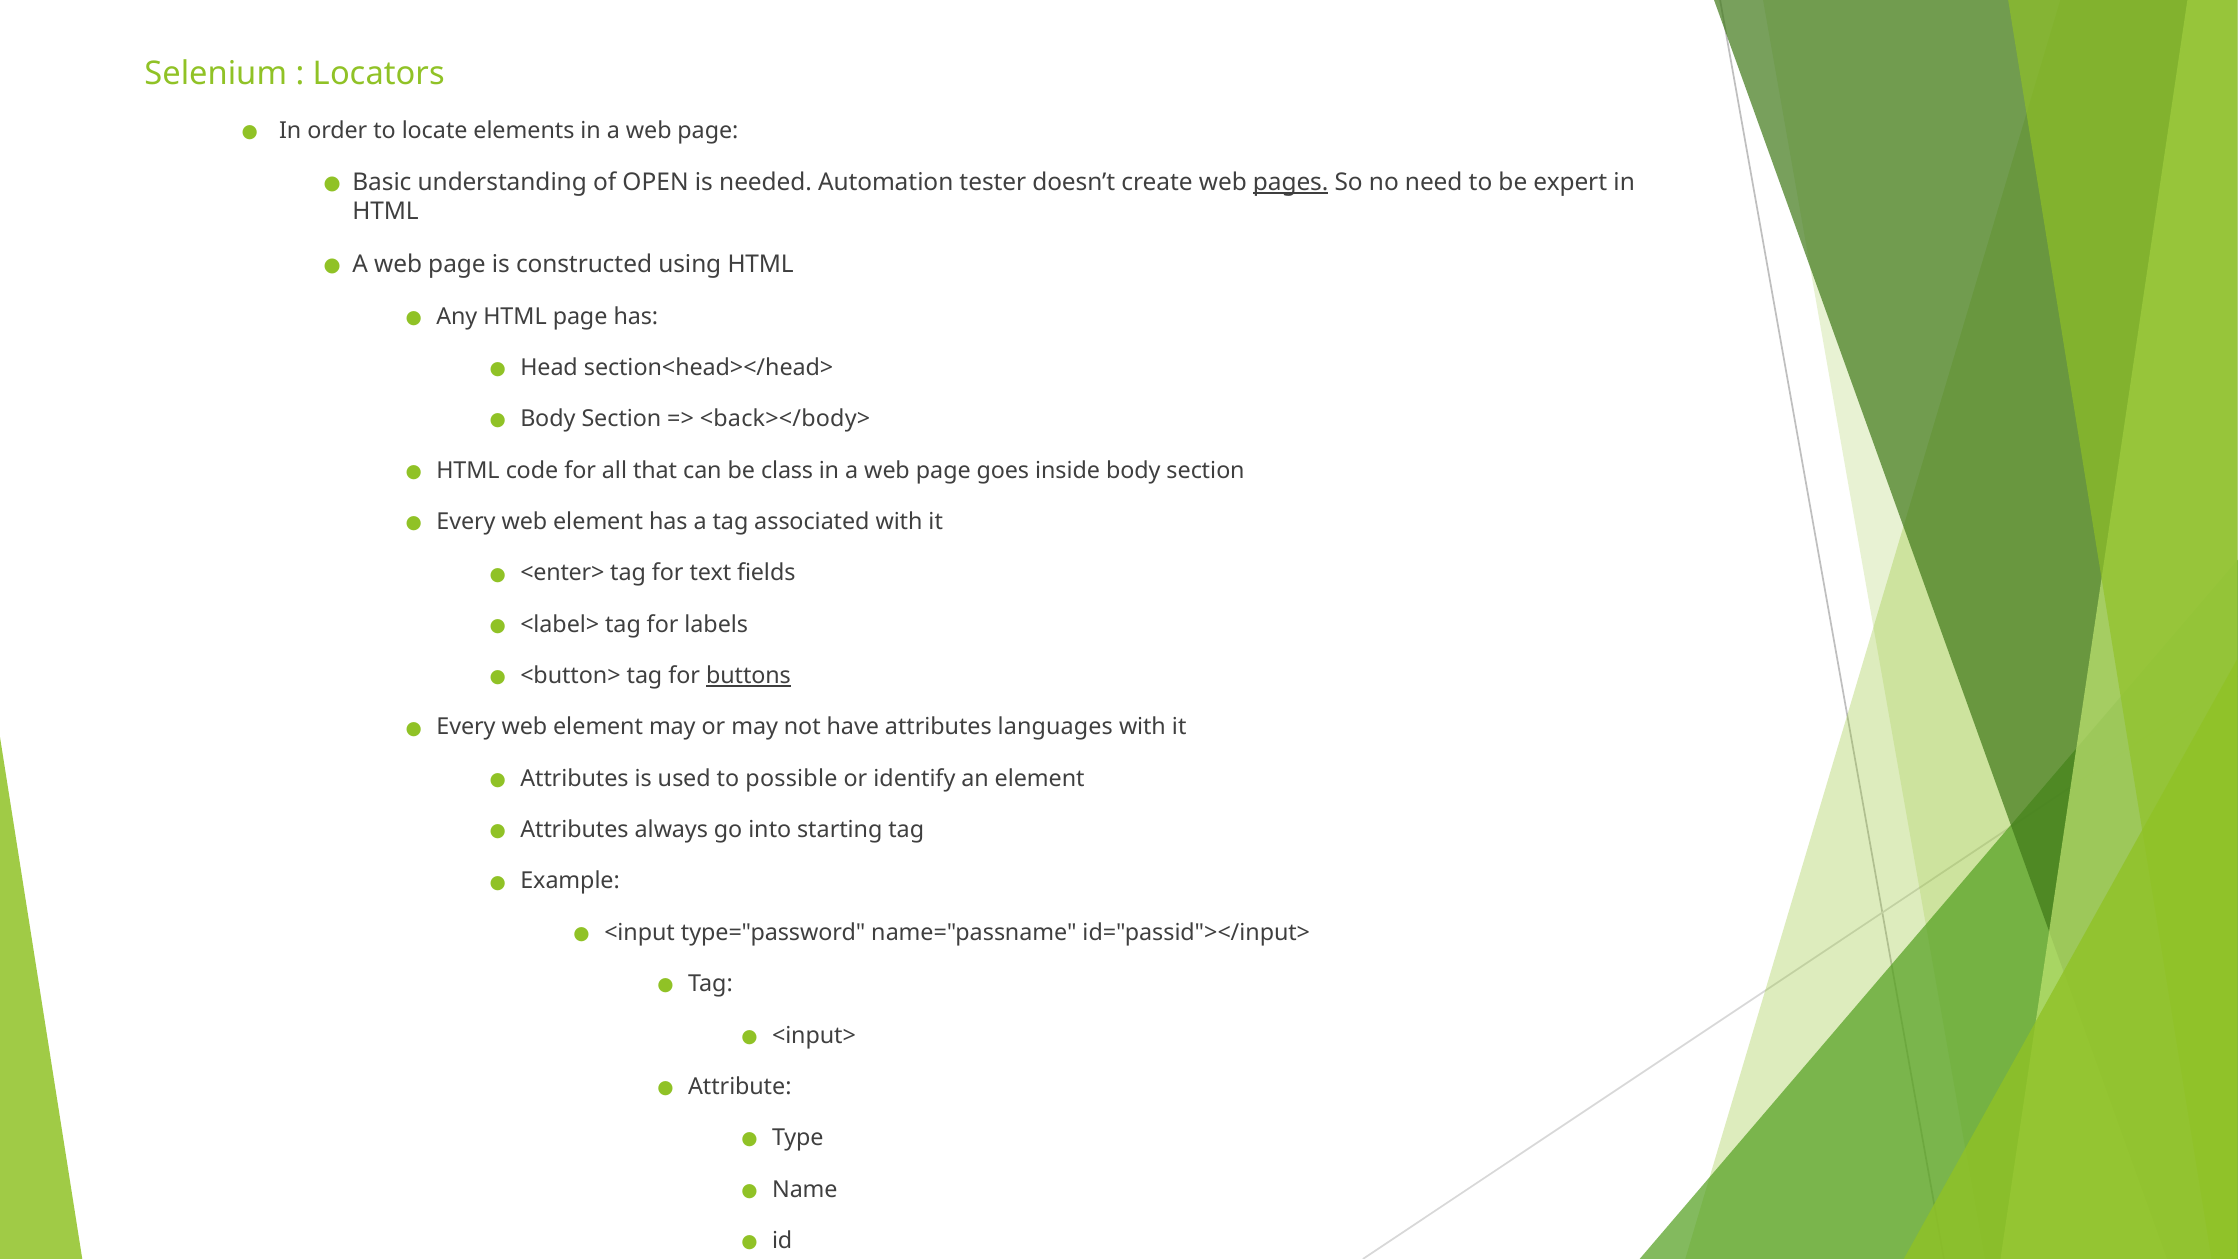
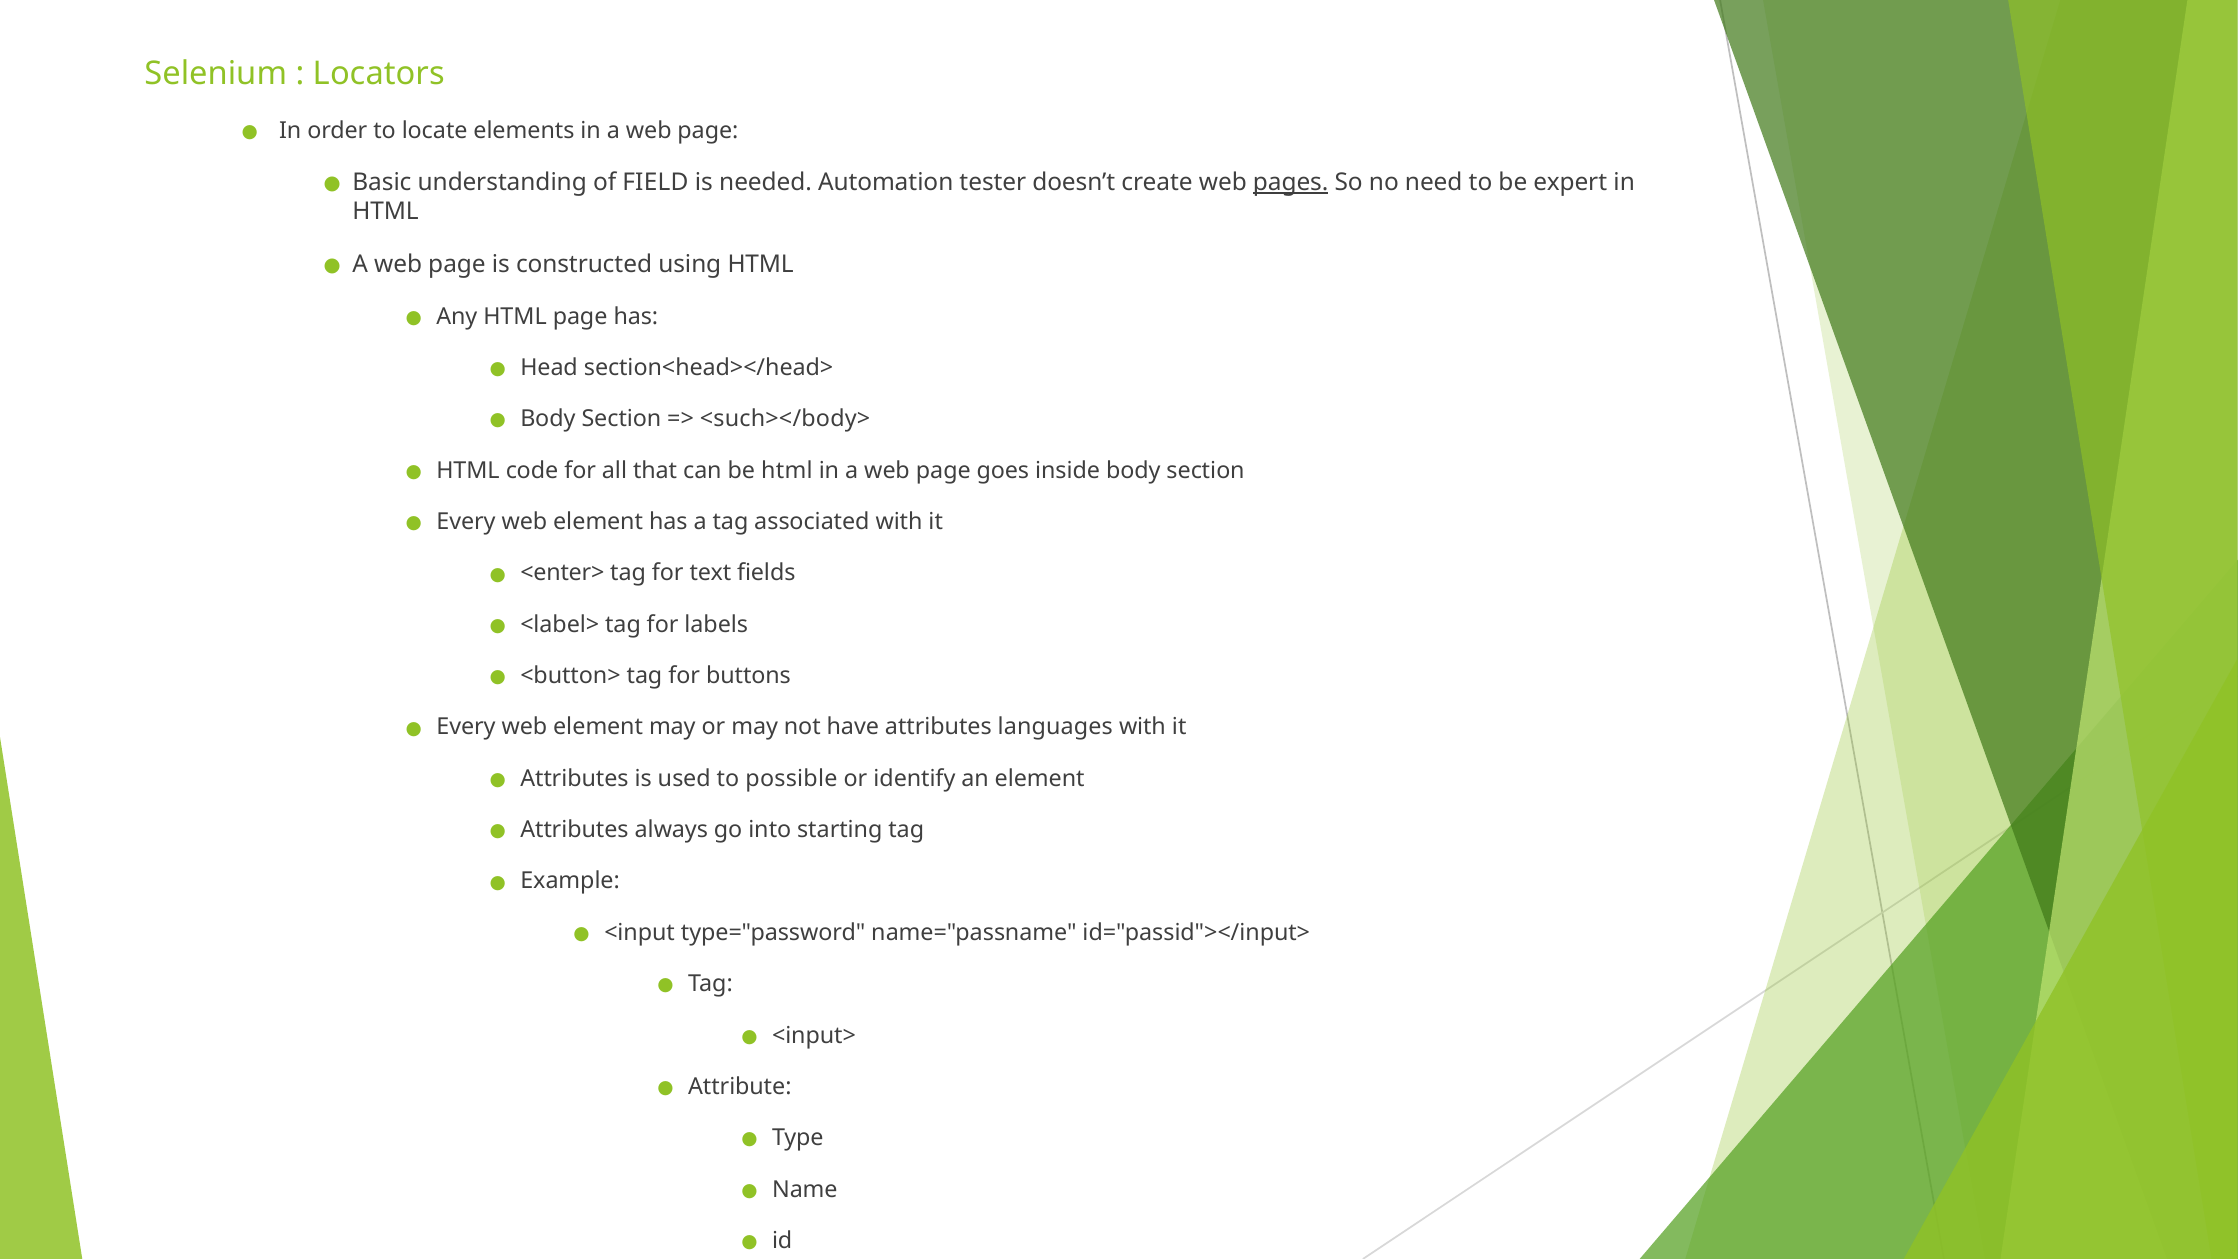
OPEN: OPEN -> FIELD
<back></body>: <back></body> -> <such></body>
be class: class -> html
buttons underline: present -> none
